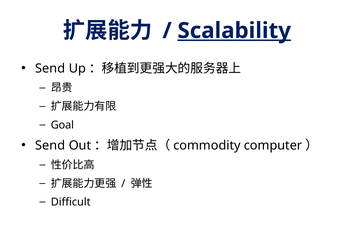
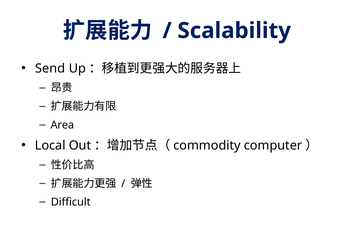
Scalability underline: present -> none
Goal: Goal -> Area
Send at (50, 145): Send -> Local
